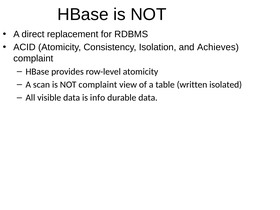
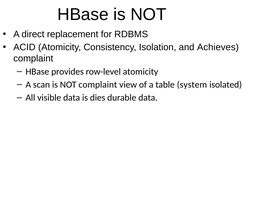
written: written -> system
info: info -> dies
